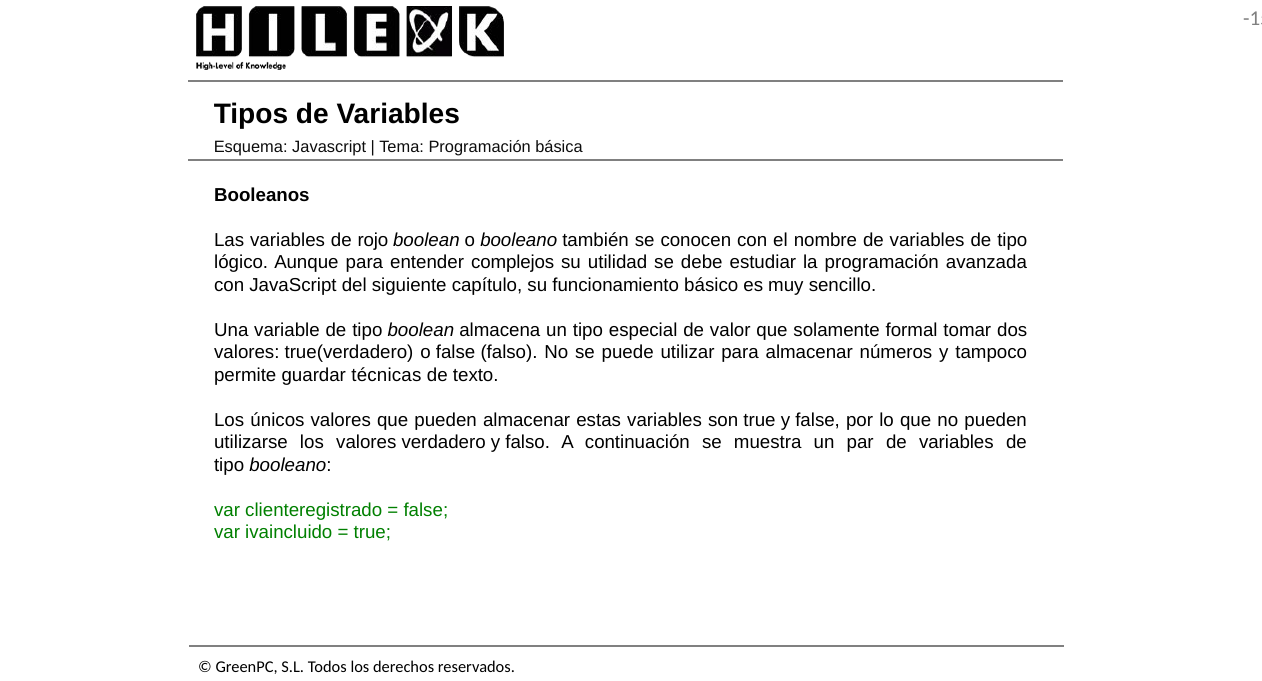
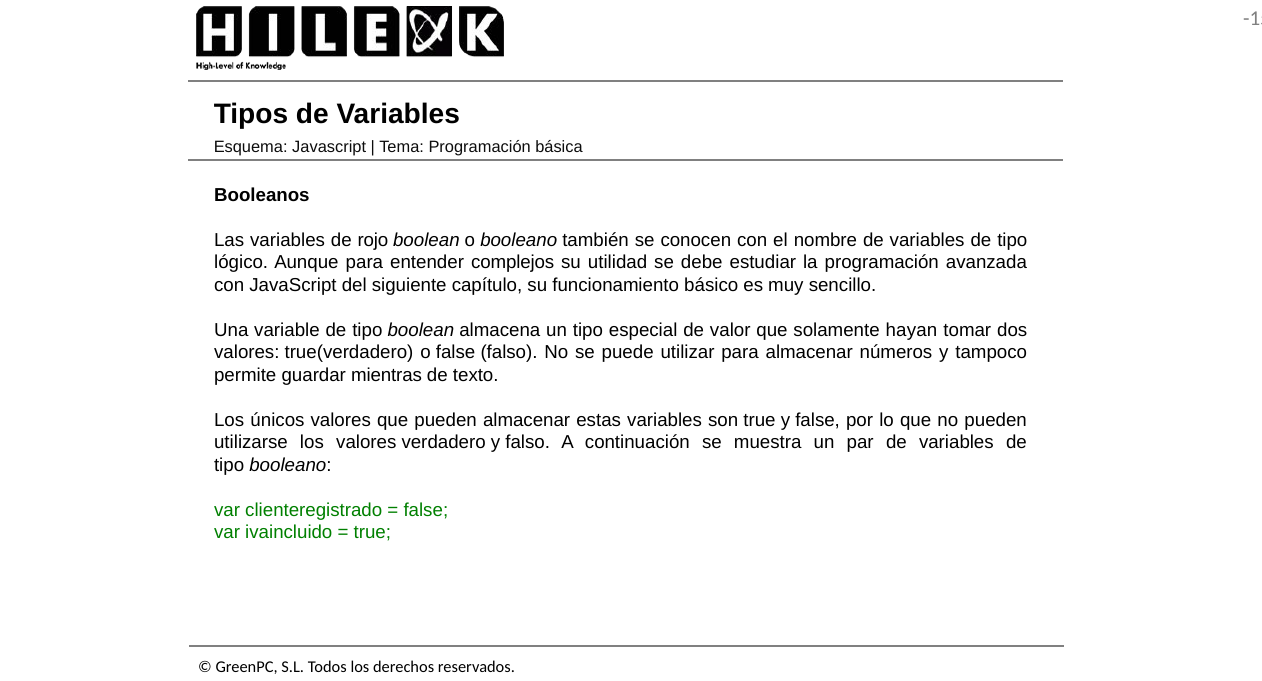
formal: formal -> hayan
técnicas: técnicas -> mientras
